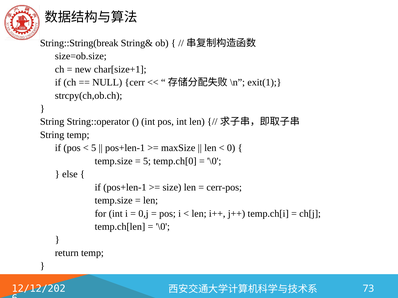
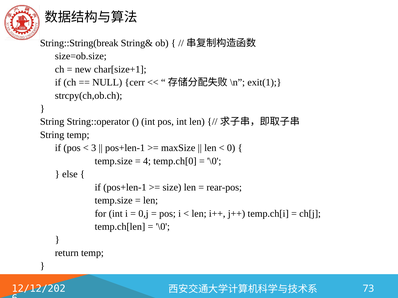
5 at (94, 148): 5 -> 3
5 at (147, 161): 5 -> 4
cerr-pos: cerr-pos -> rear-pos
